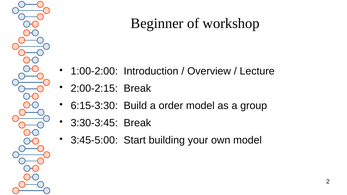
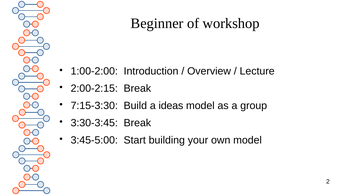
6:15-3:30: 6:15-3:30 -> 7:15-3:30
order: order -> ideas
